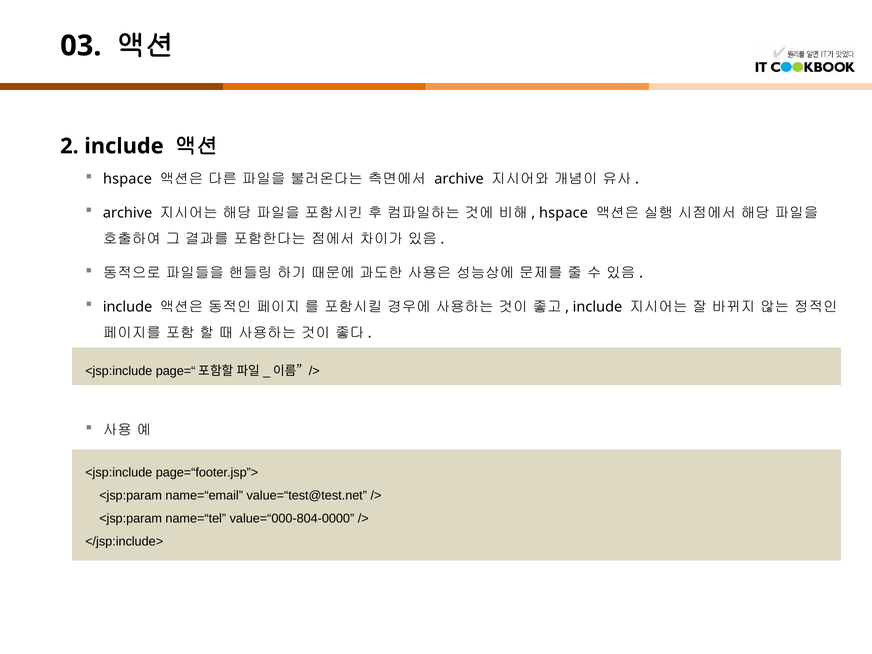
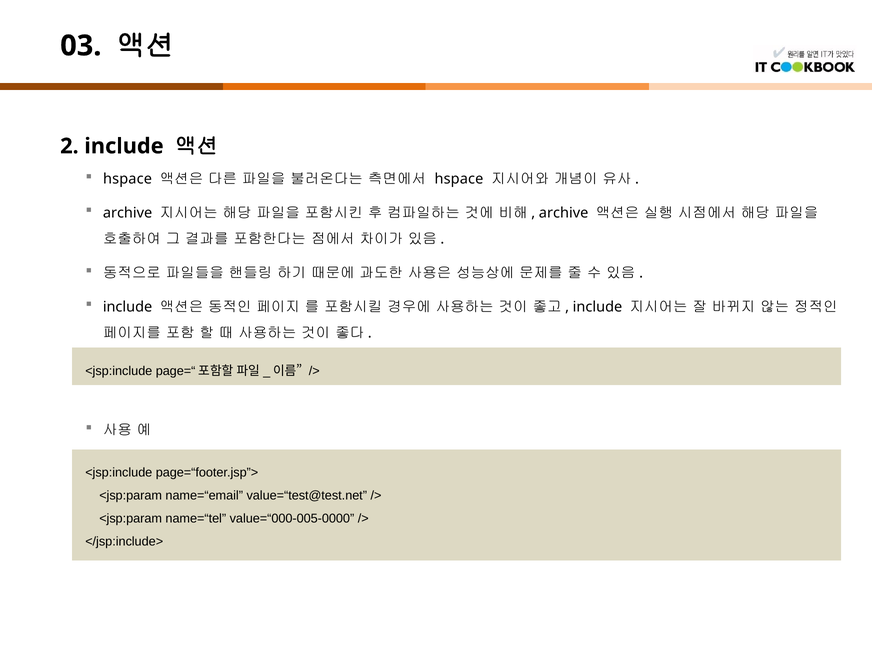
archive at (459, 179): archive -> hspace
hspace at (564, 213): hspace -> archive
value=“000-804-0000: value=“000-804-0000 -> value=“000-005-0000
